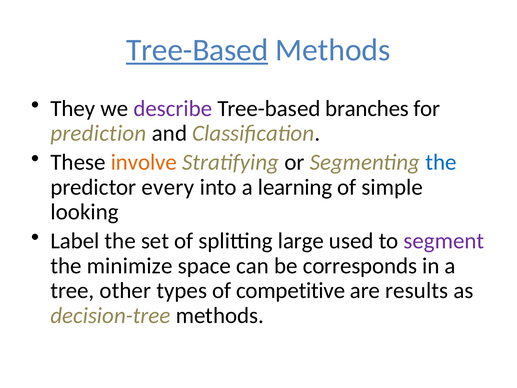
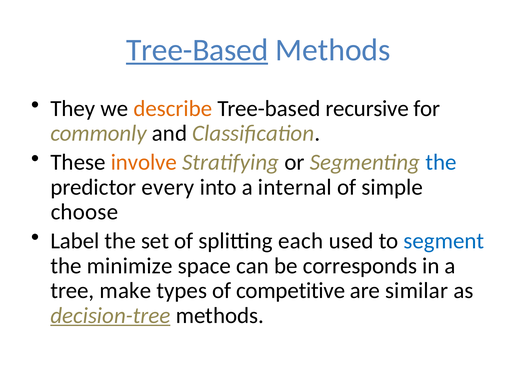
describe colour: purple -> orange
branches: branches -> recursive
prediction: prediction -> commonly
learning: learning -> internal
looking: looking -> choose
large: large -> each
segment colour: purple -> blue
other: other -> make
results: results -> similar
decision-tree underline: none -> present
